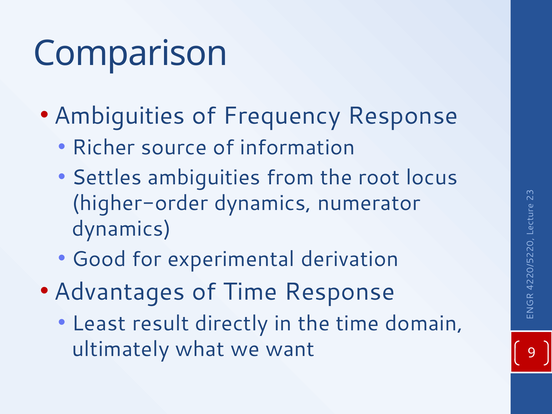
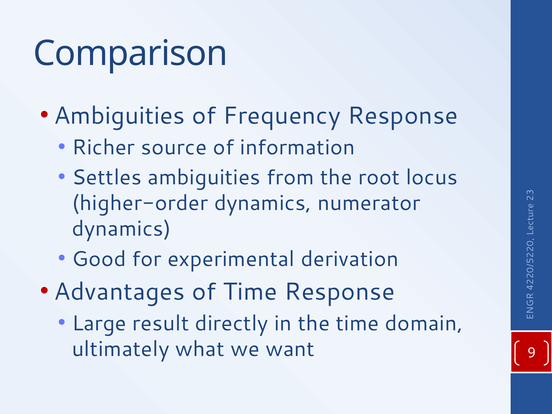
Least: Least -> Large
